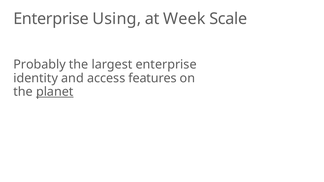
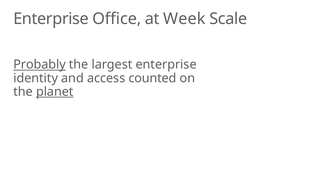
Using: Using -> Office
Probably underline: none -> present
features: features -> counted
